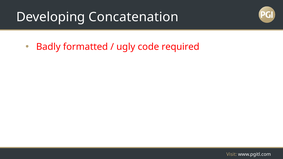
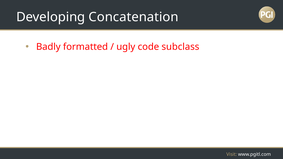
required: required -> subclass
